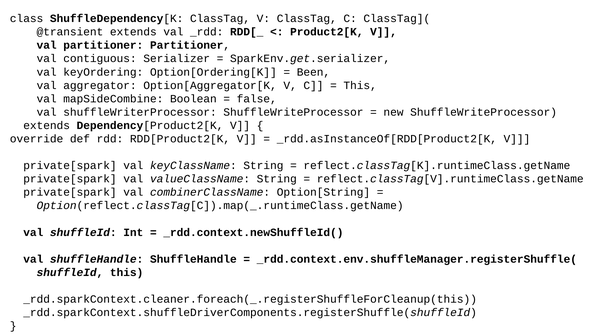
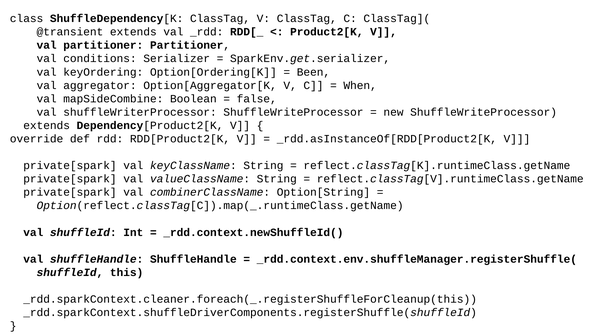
contiguous: contiguous -> conditions
This at (360, 85): This -> When
